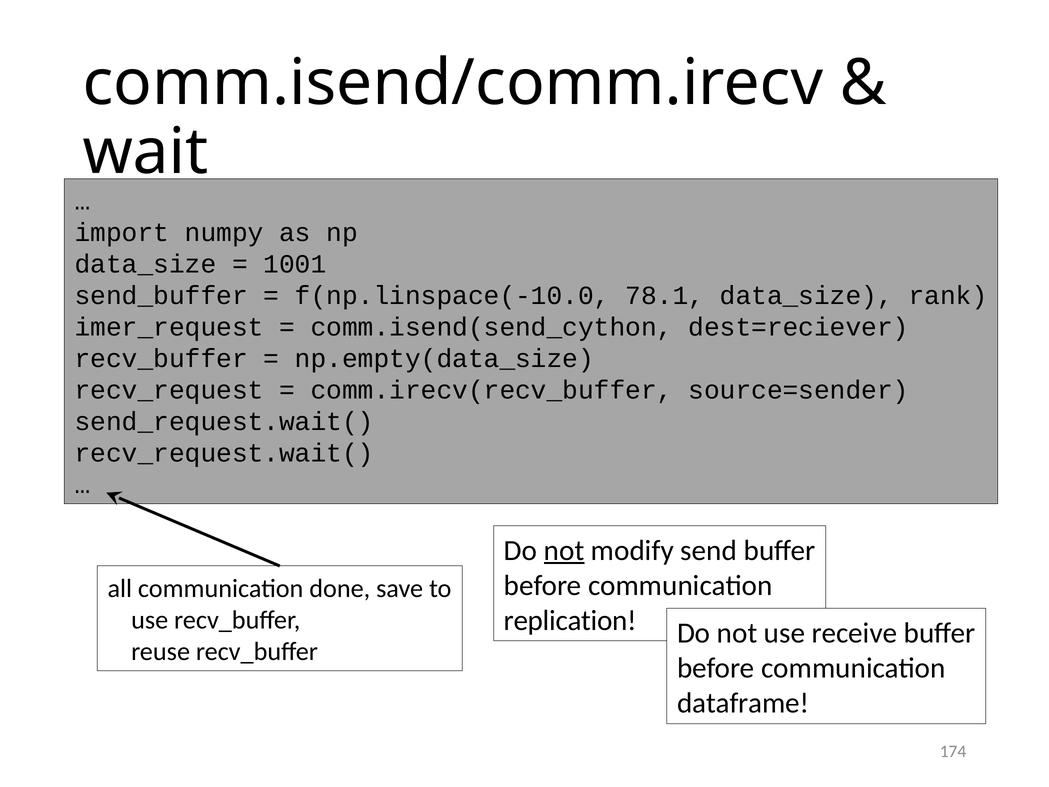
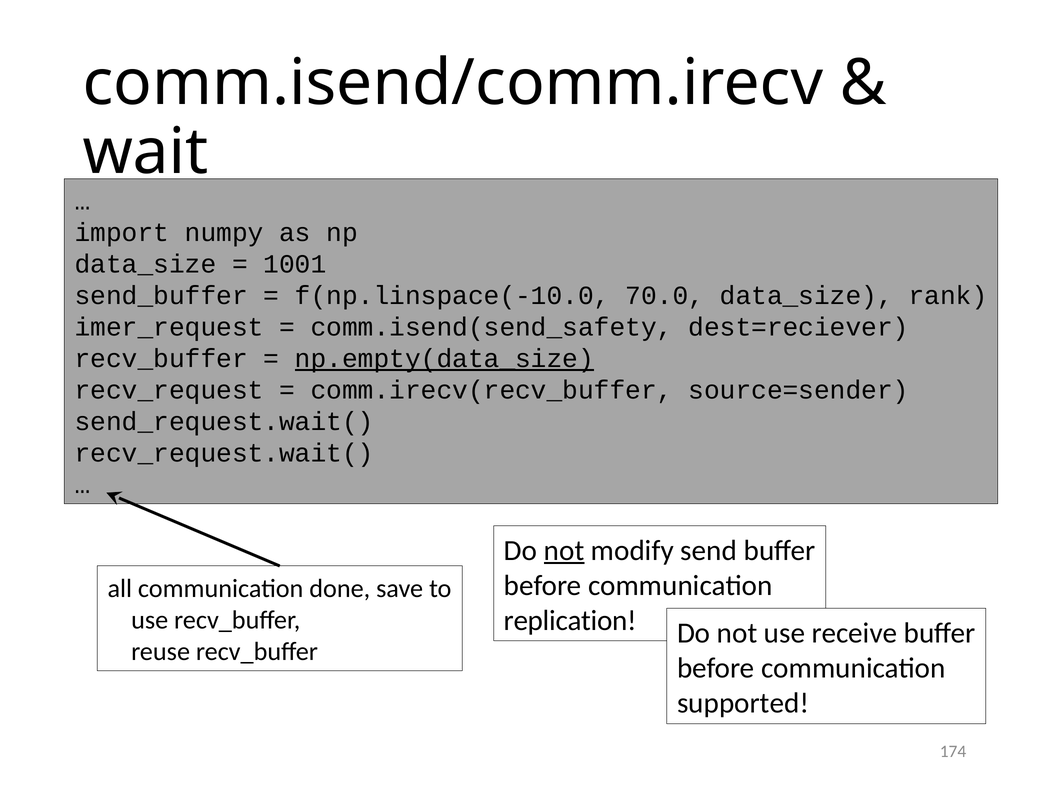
78.1: 78.1 -> 70.0
comm.isend(send_cython: comm.isend(send_cython -> comm.isend(send_safety
np.empty(data_size underline: none -> present
dataframe: dataframe -> supported
